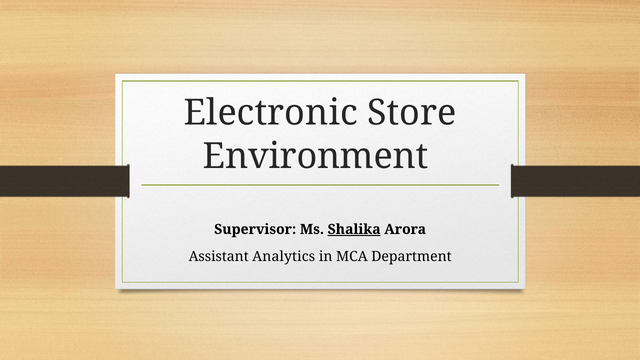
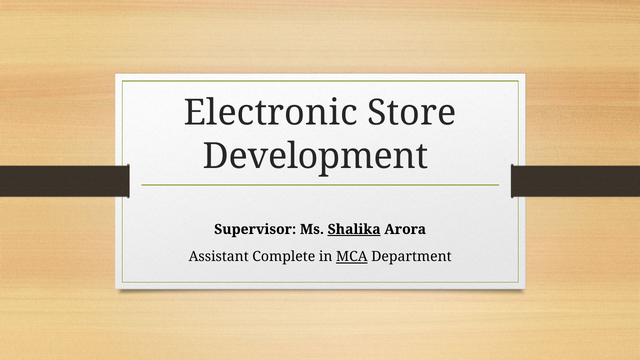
Environment: Environment -> Development
Analytics: Analytics -> Complete
MCA underline: none -> present
